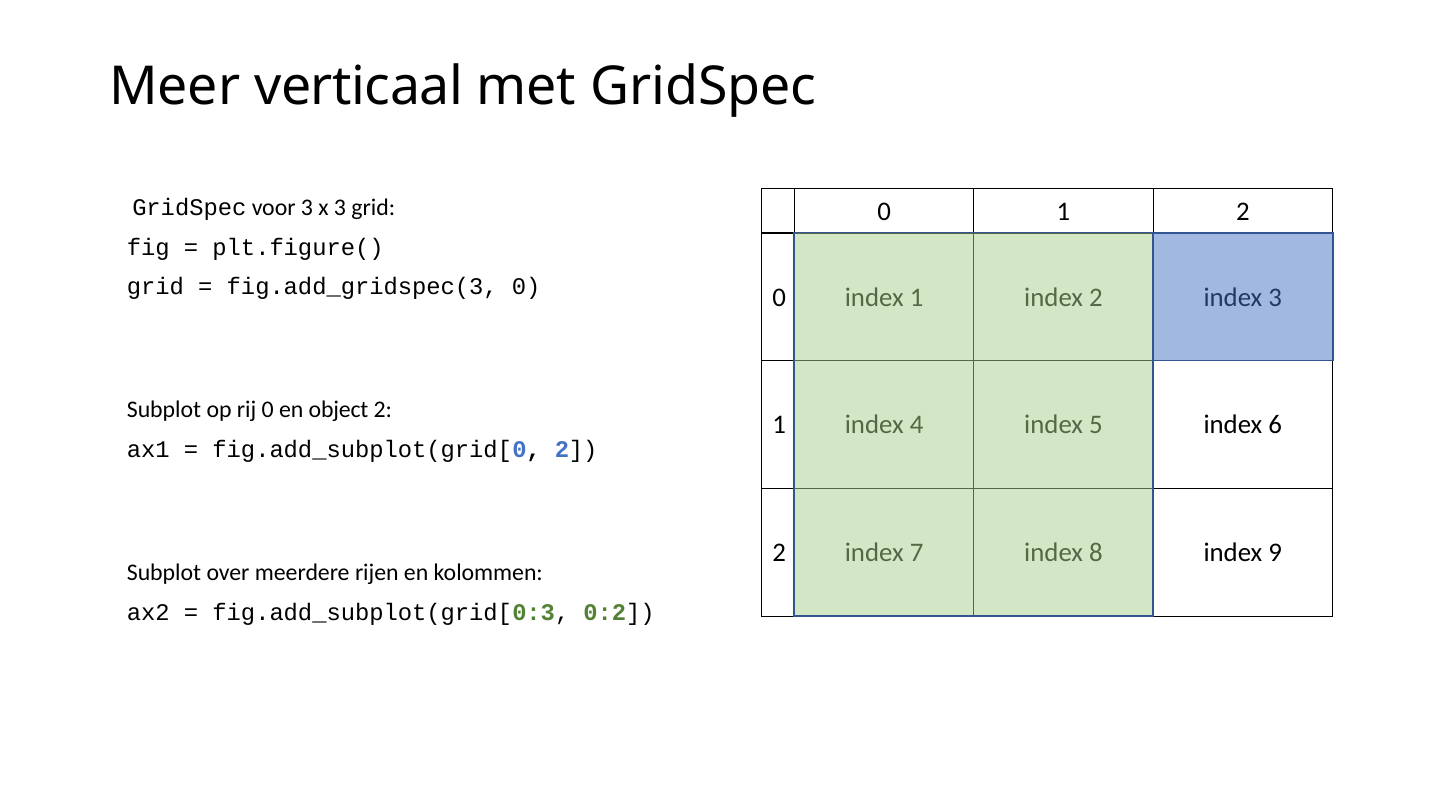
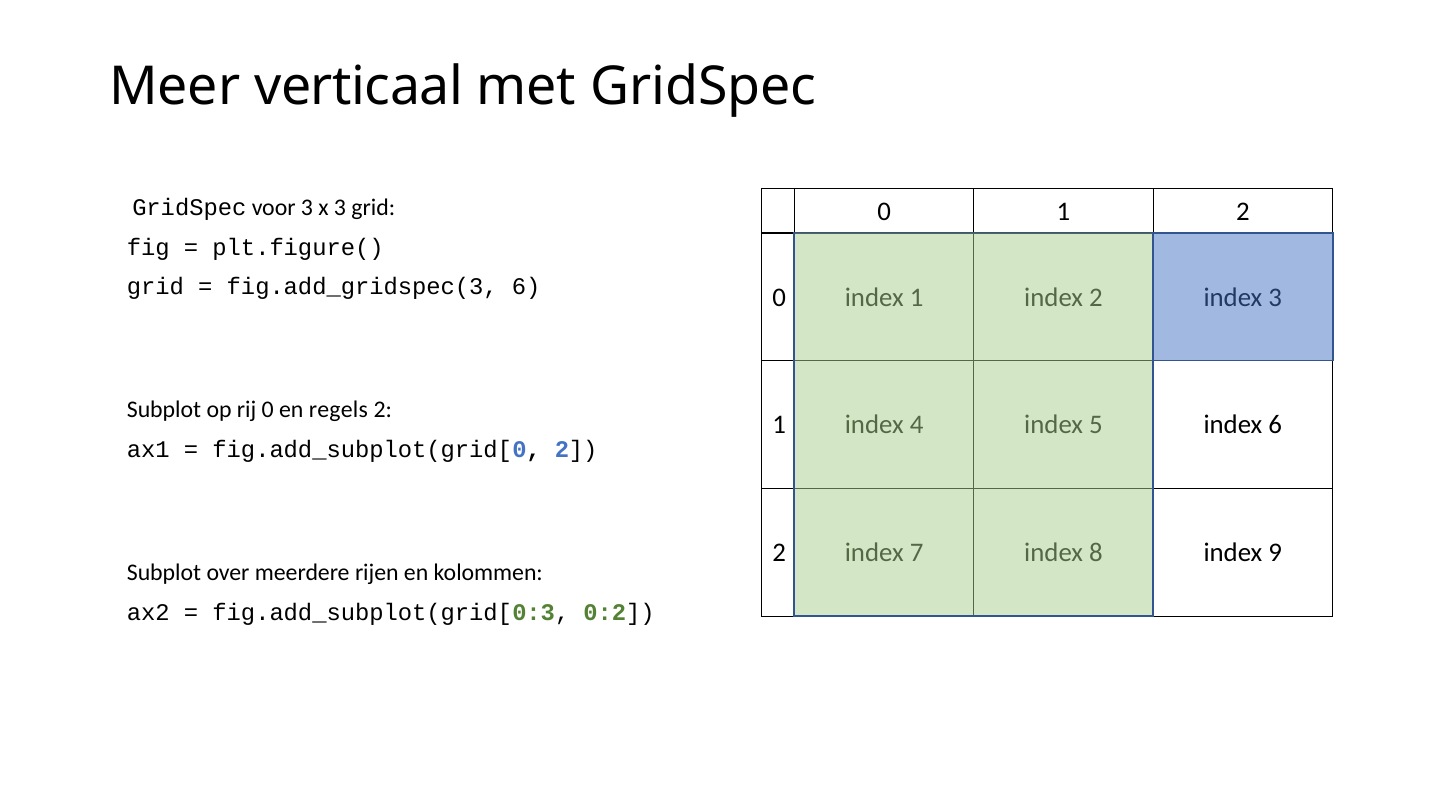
fig.add_gridspec(3 0: 0 -> 6
object: object -> regels
